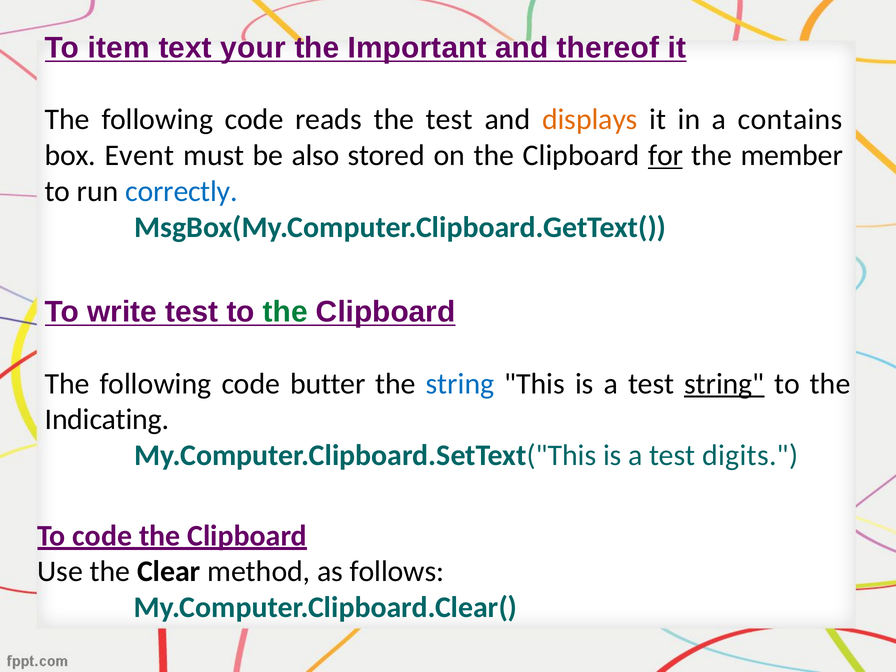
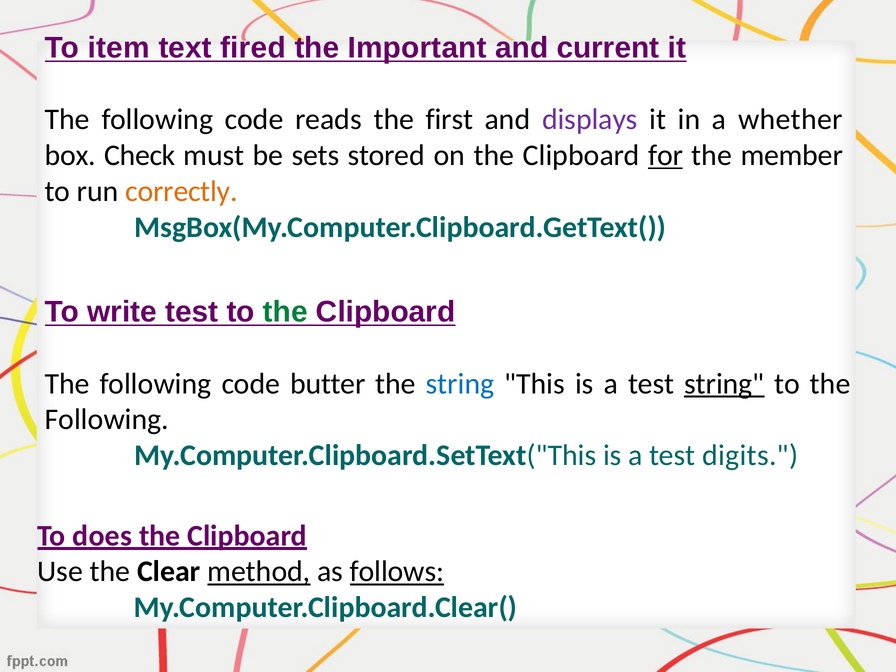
your: your -> fired
thereof: thereof -> current
the test: test -> first
displays colour: orange -> purple
contains: contains -> whether
Event: Event -> Check
also: also -> sets
correctly colour: blue -> orange
Indicating at (107, 420): Indicating -> Following
To code: code -> does
method underline: none -> present
follows underline: none -> present
